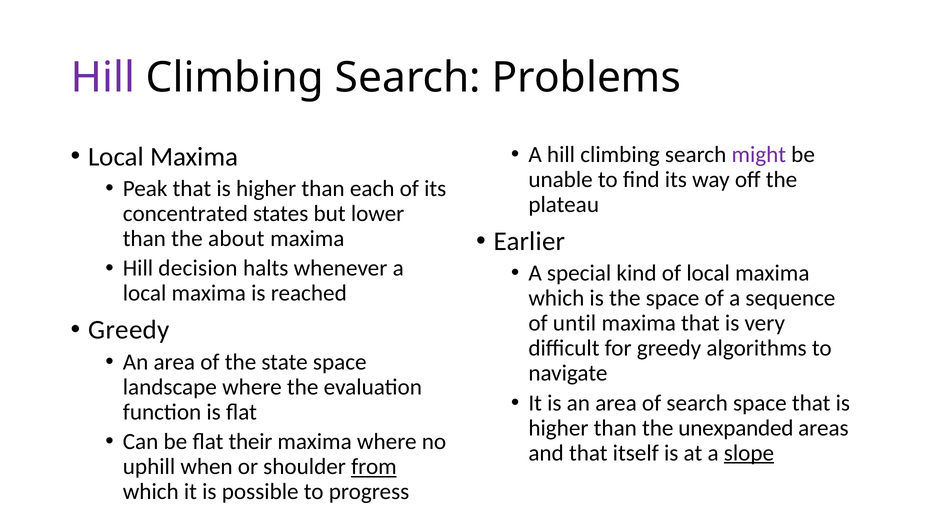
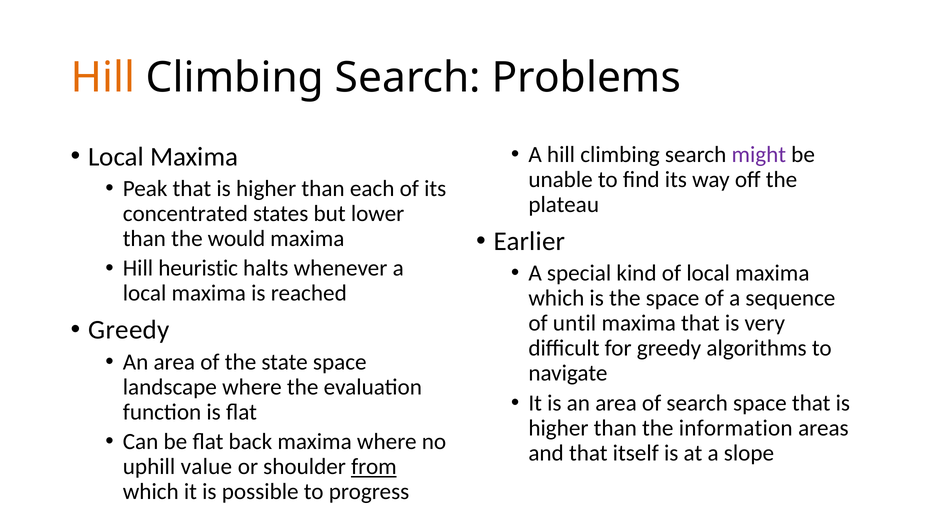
Hill at (103, 78) colour: purple -> orange
about: about -> would
decision: decision -> heuristic
unexpanded: unexpanded -> information
their: their -> back
slope underline: present -> none
when: when -> value
